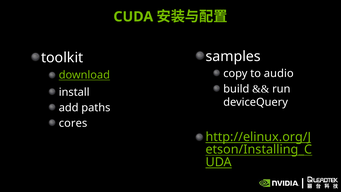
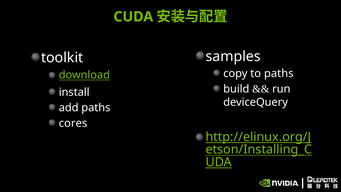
to audio: audio -> paths
